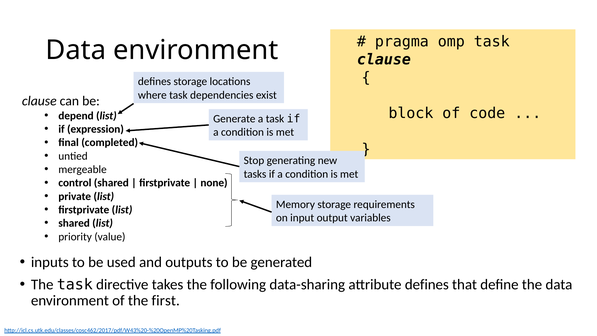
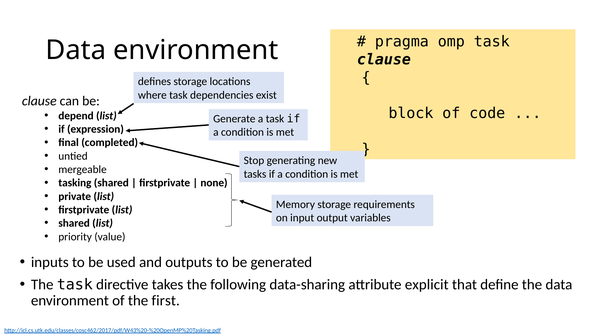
control: control -> tasking
attribute defines: defines -> explicit
